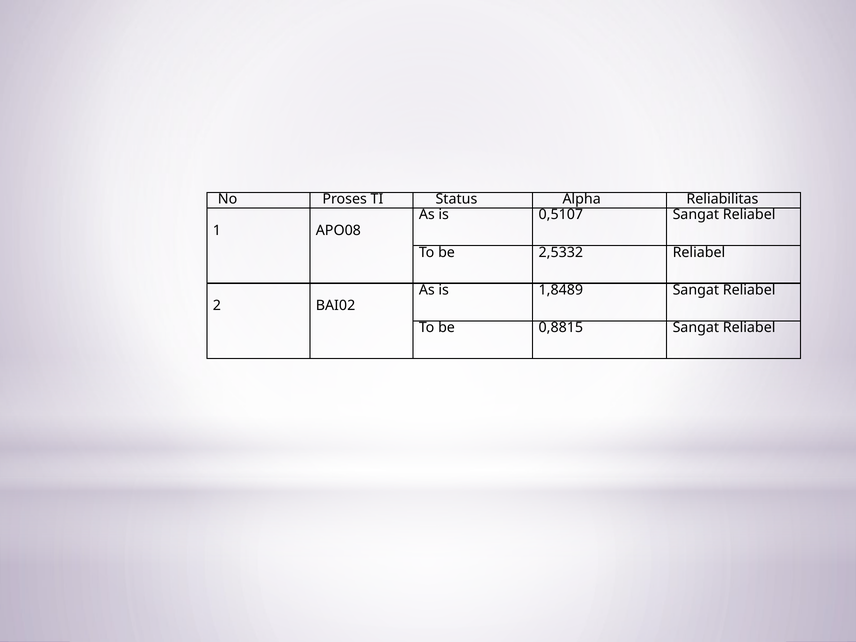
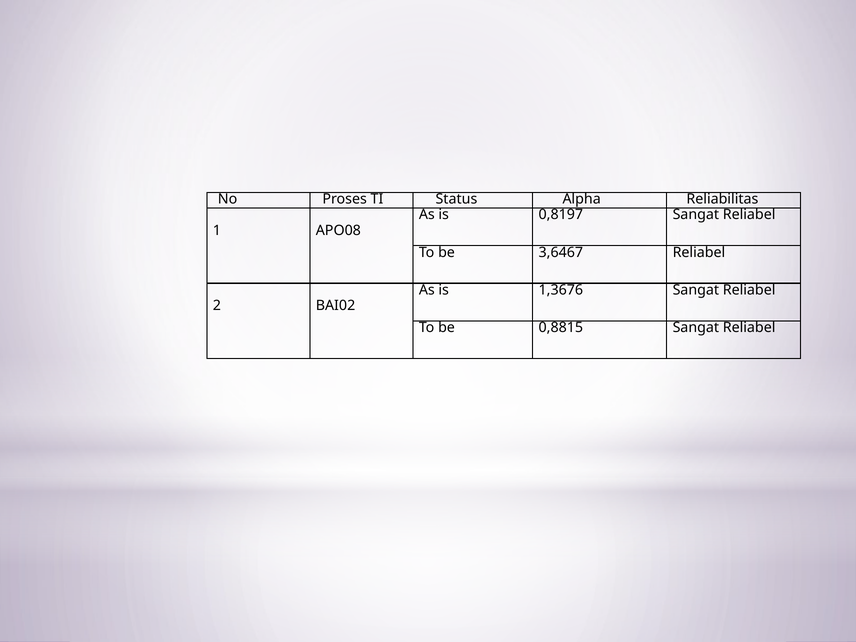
0,5107: 0,5107 -> 0,8197
2,5332: 2,5332 -> 3,6467
1,8489: 1,8489 -> 1,3676
